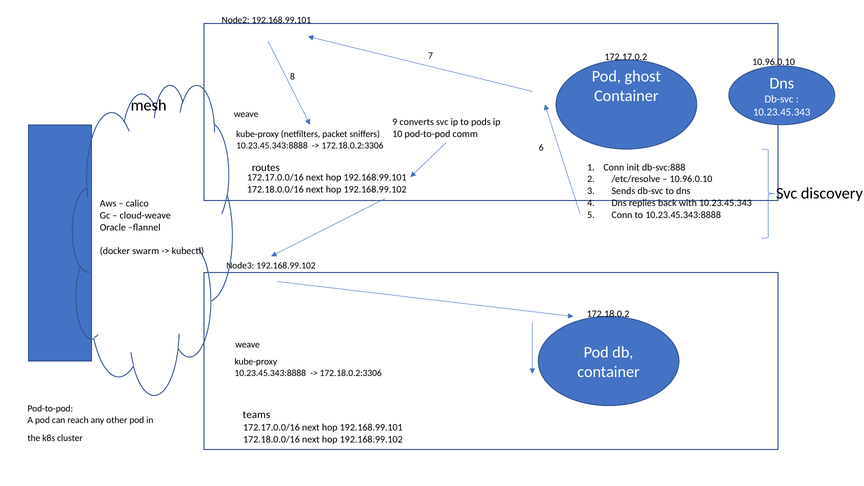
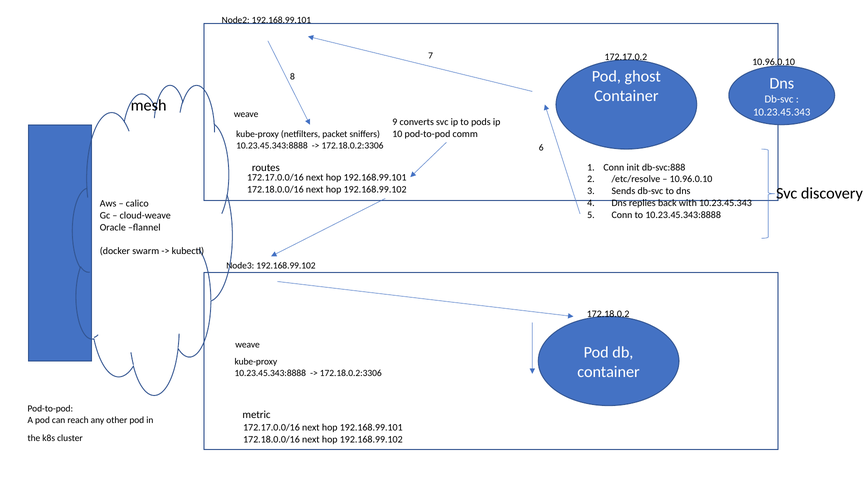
teams: teams -> metric
